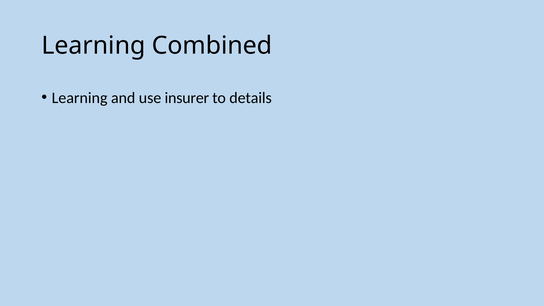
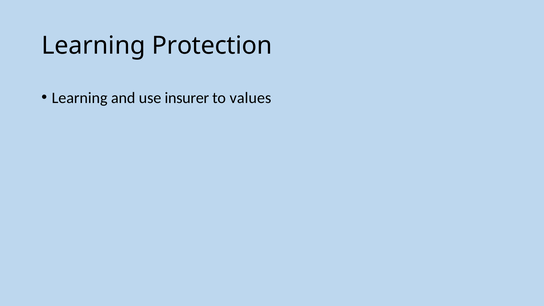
Combined: Combined -> Protection
details: details -> values
